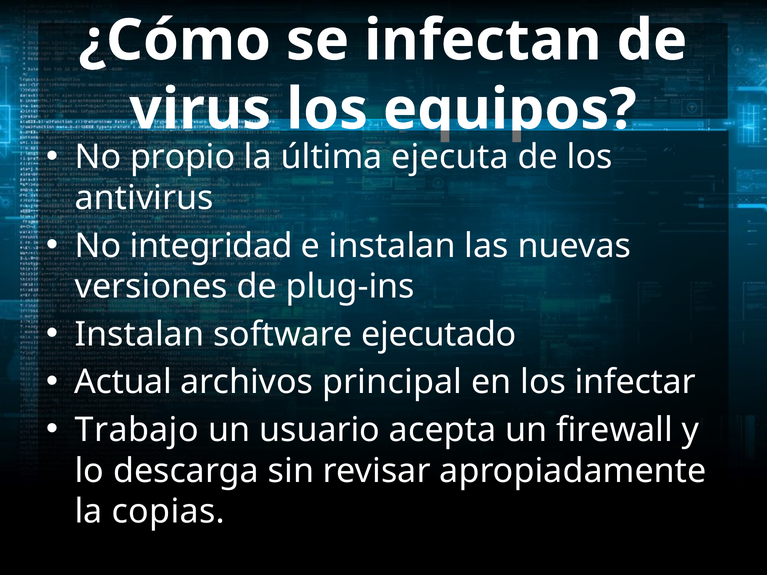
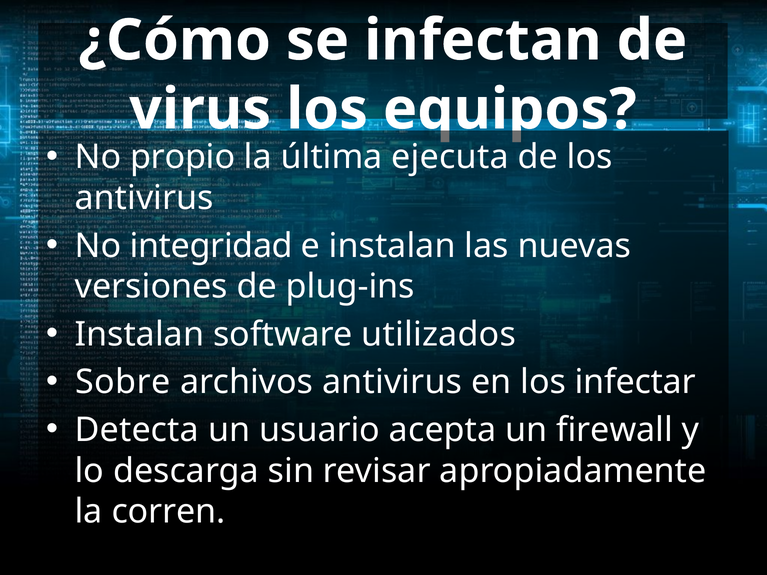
ejecutado: ejecutado -> utilizados
Actual: Actual -> Sobre
archivos principal: principal -> antivirus
Trabajo: Trabajo -> Detecta
copias: copias -> corren
